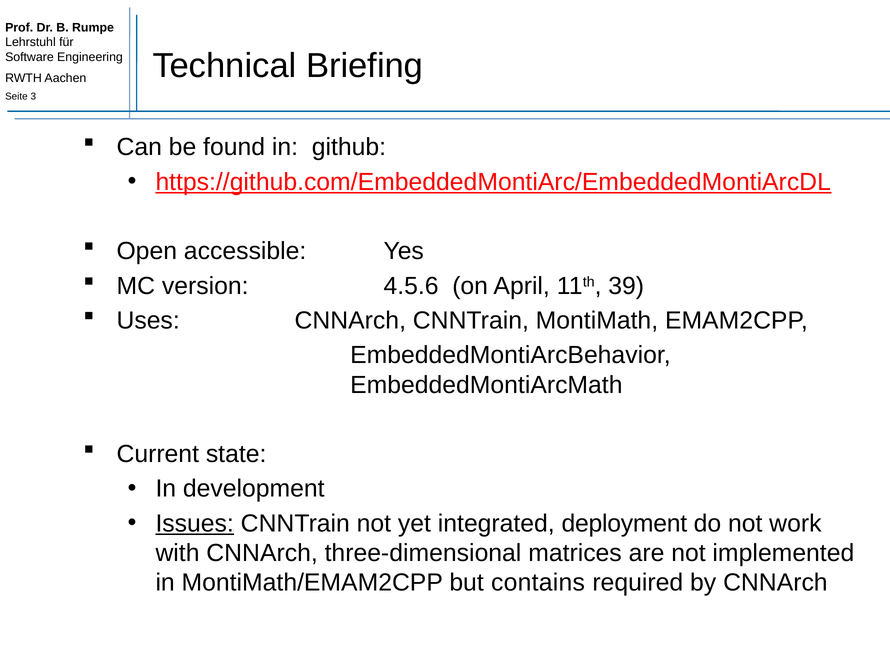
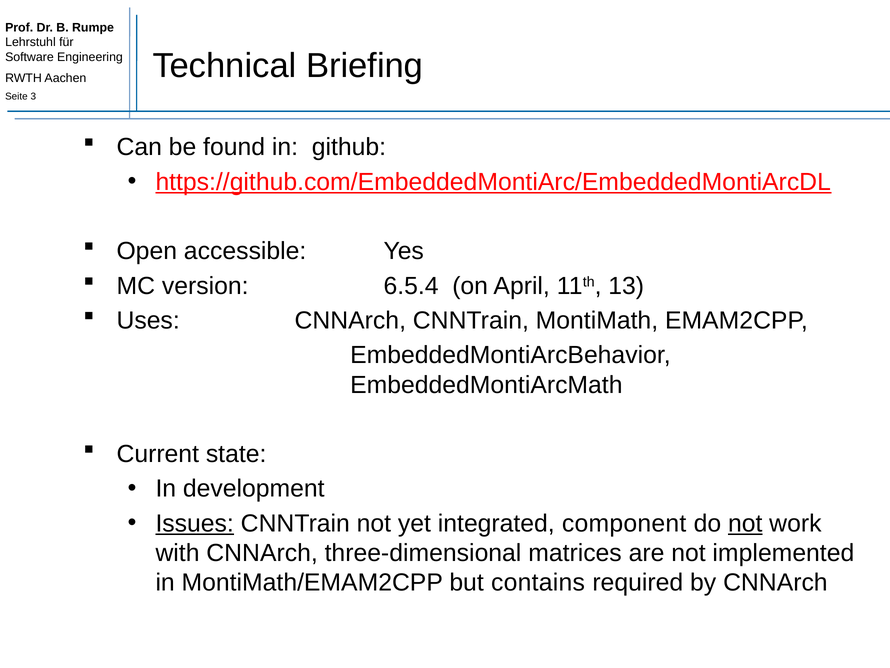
4.5.6: 4.5.6 -> 6.5.4
39: 39 -> 13
deployment: deployment -> component
not at (745, 523) underline: none -> present
